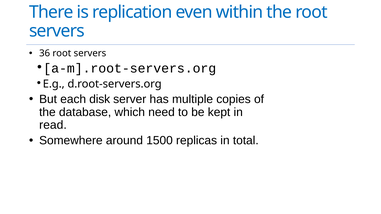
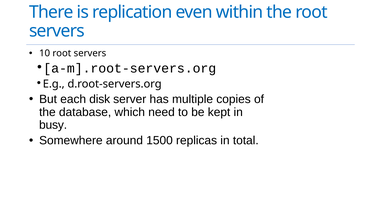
36: 36 -> 10
read: read -> busy
